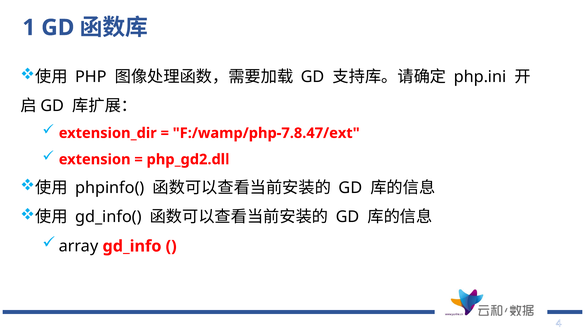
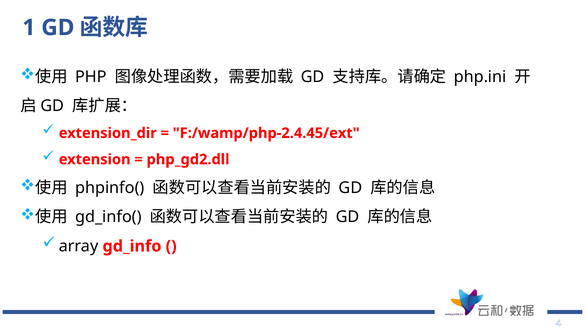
F:/wamp/php-7.8.47/ext: F:/wamp/php-7.8.47/ext -> F:/wamp/php-2.4.45/ext
